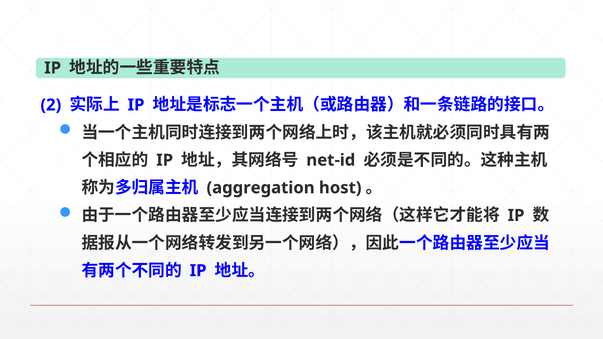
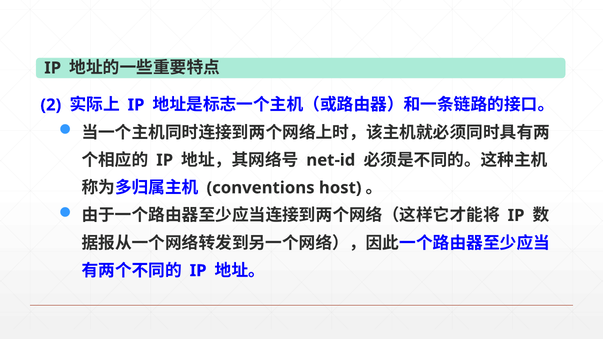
aggregation: aggregation -> conventions
